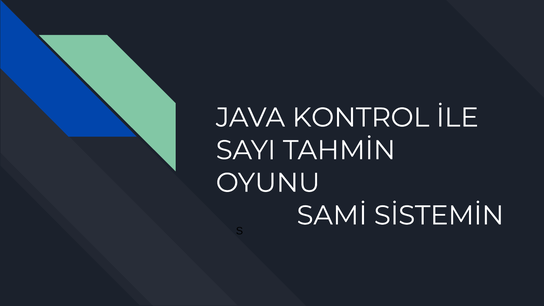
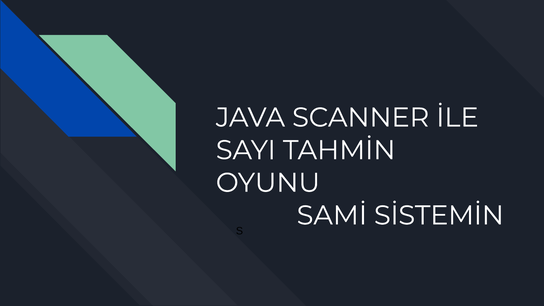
KONTROL: KONTROL -> SCANNER
